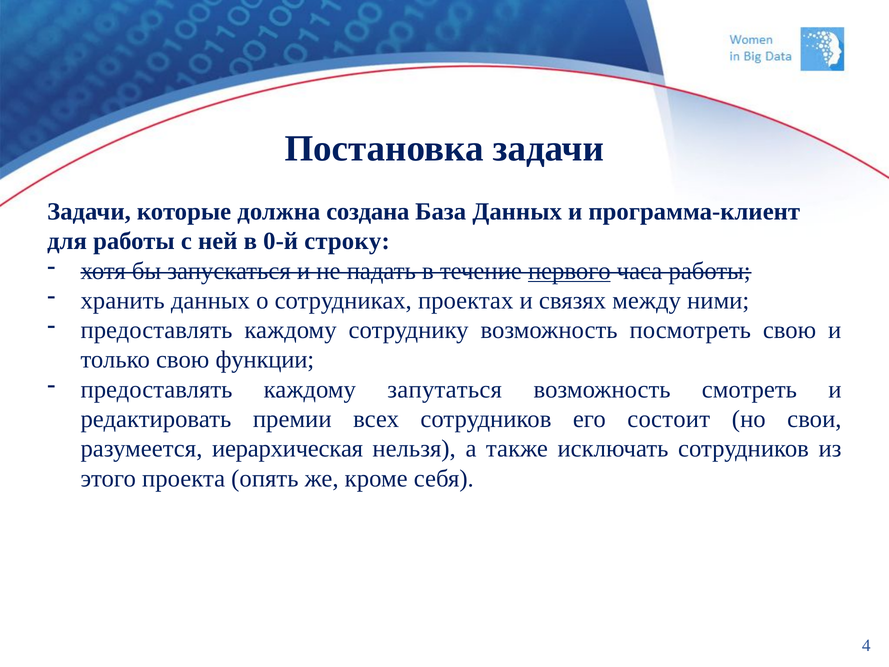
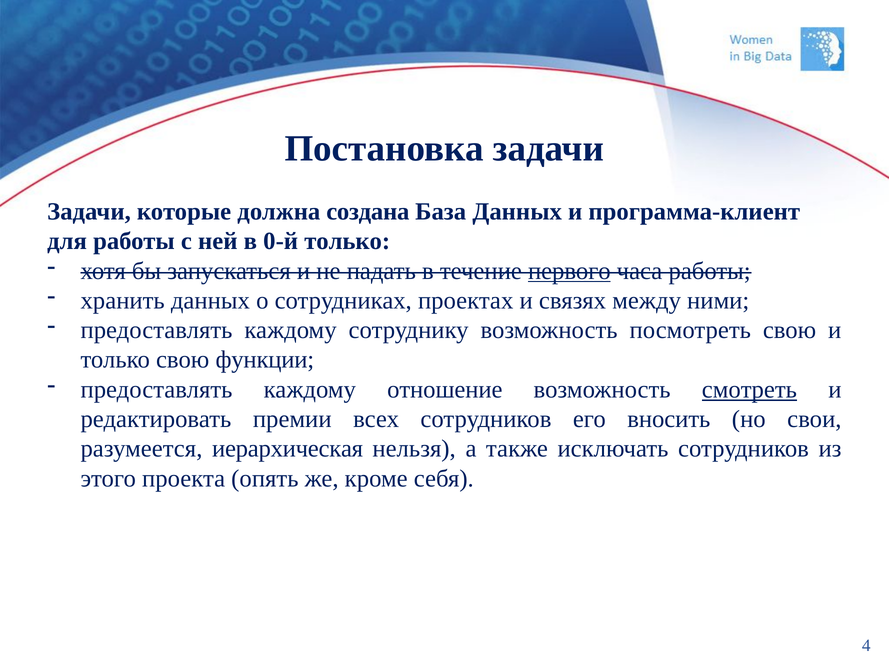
0-й строку: строку -> только
запутаться: запутаться -> отношение
смотреть underline: none -> present
состоит: состоит -> вносить
